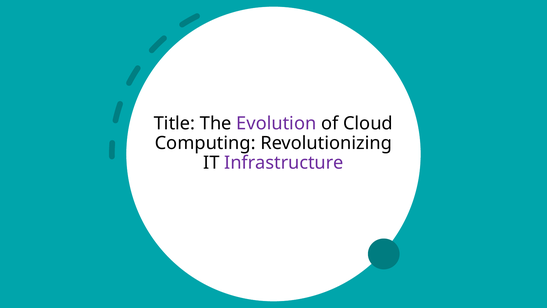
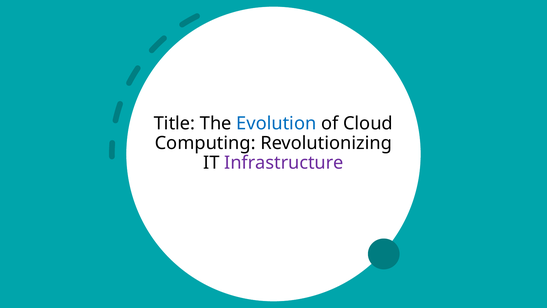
Evolution colour: purple -> blue
